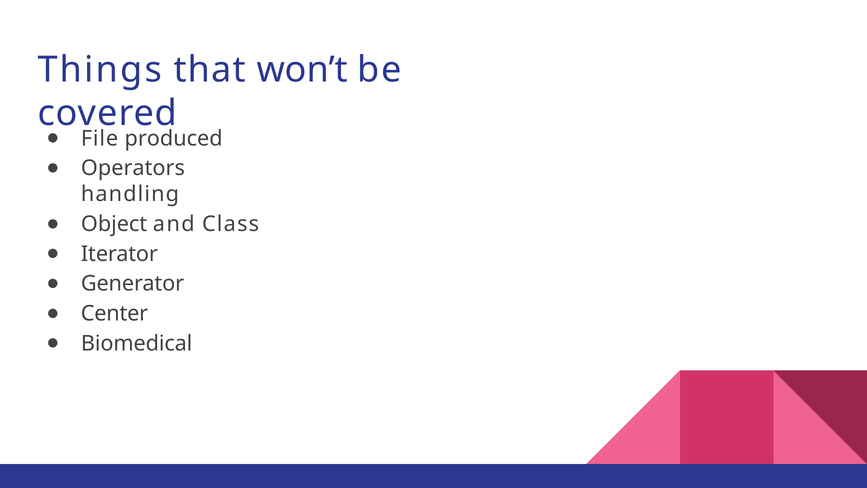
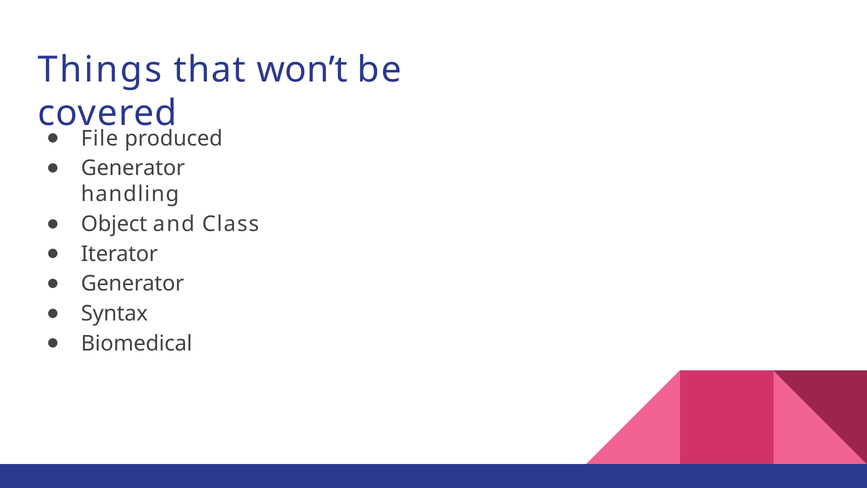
Operators at (133, 168): Operators -> Generator
Center: Center -> Syntax
